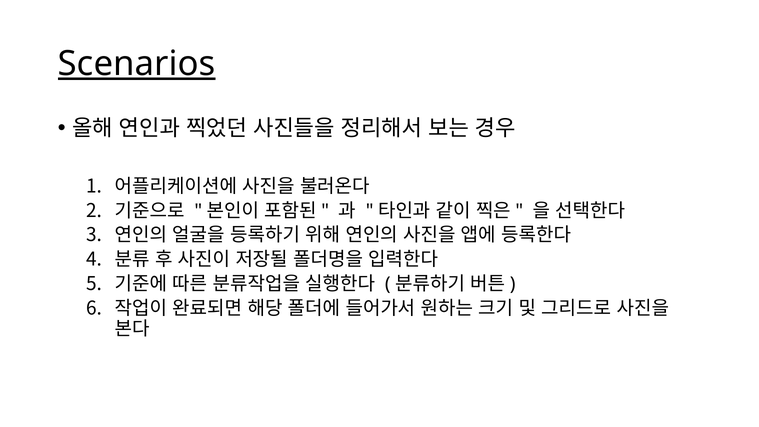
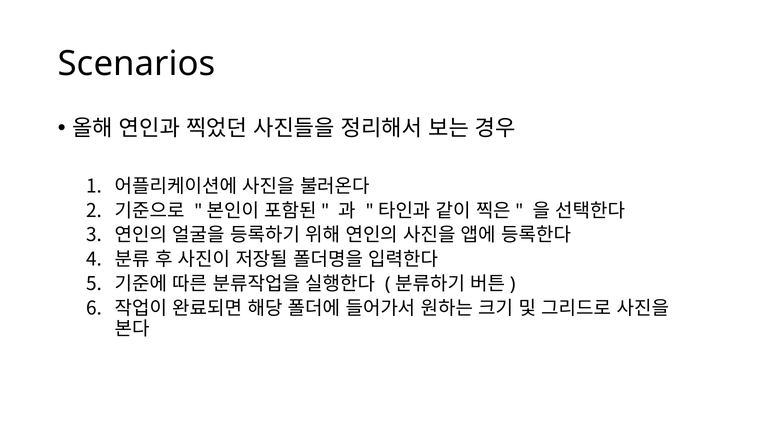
Scenarios underline: present -> none
